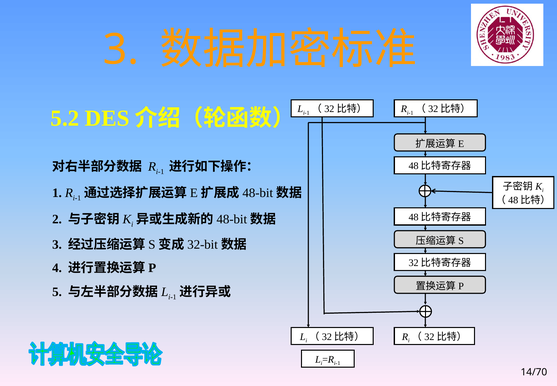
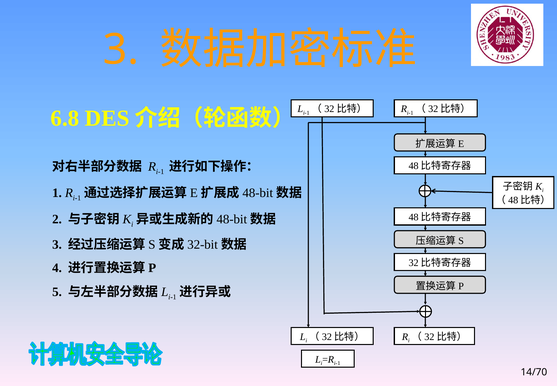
5.2: 5.2 -> 6.8
